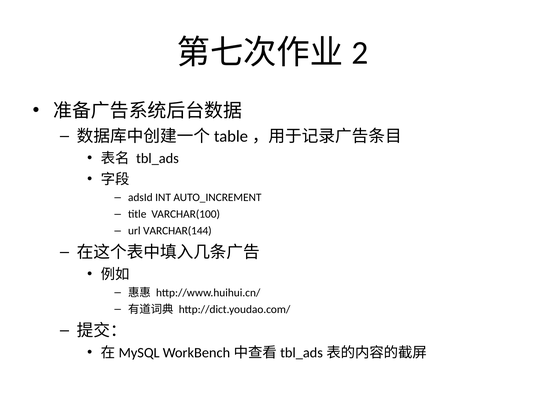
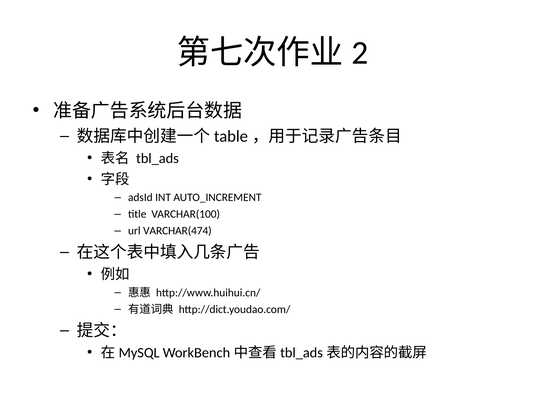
VARCHAR(144: VARCHAR(144 -> VARCHAR(474
